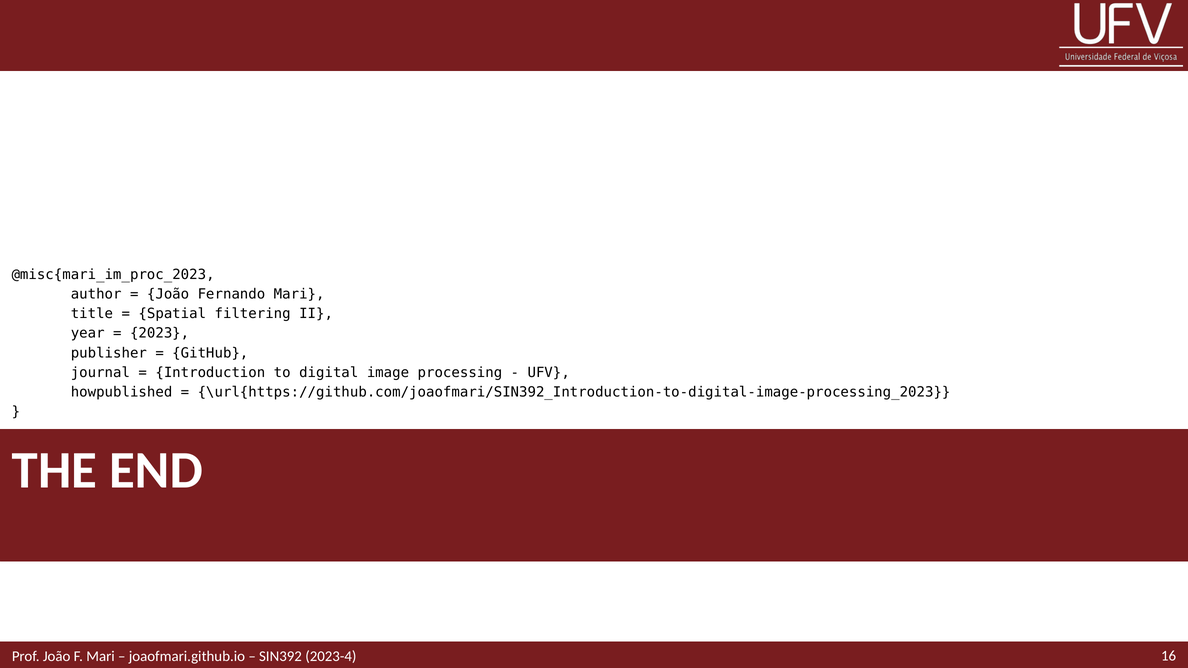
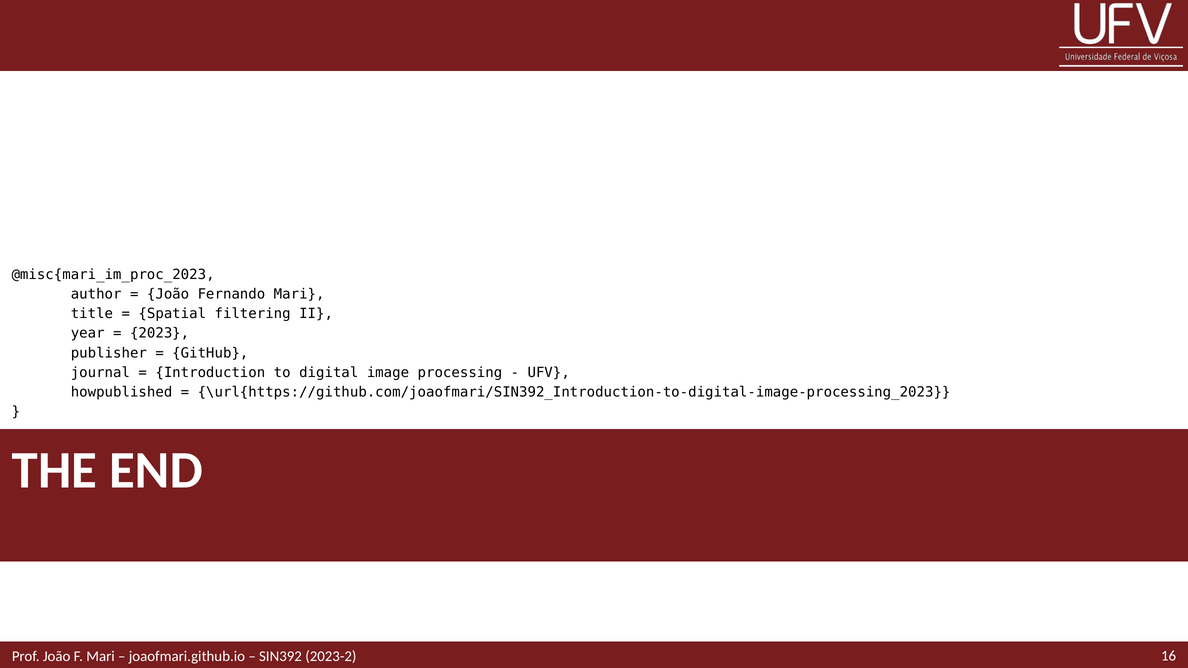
2023-4: 2023-4 -> 2023-2
